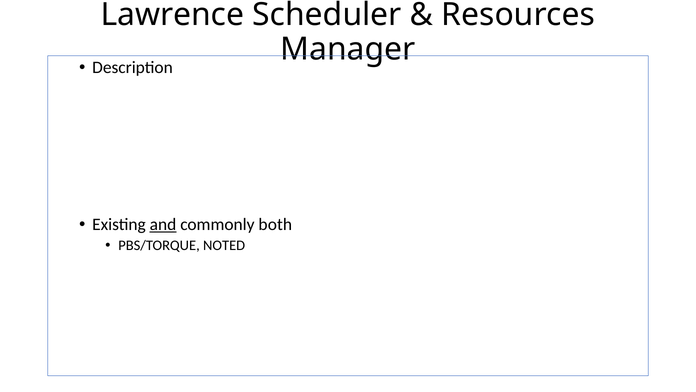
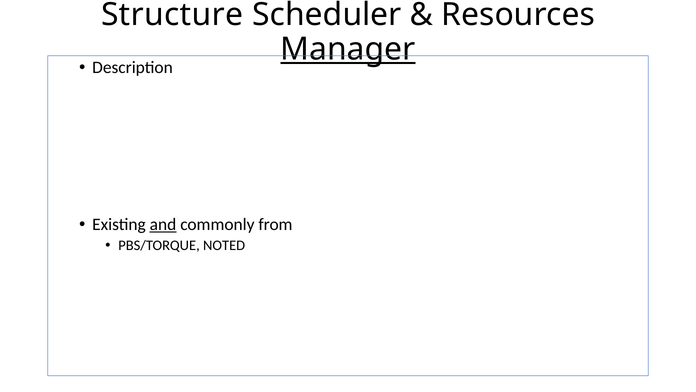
Lawrence: Lawrence -> Structure
Manager underline: none -> present
both: both -> from
